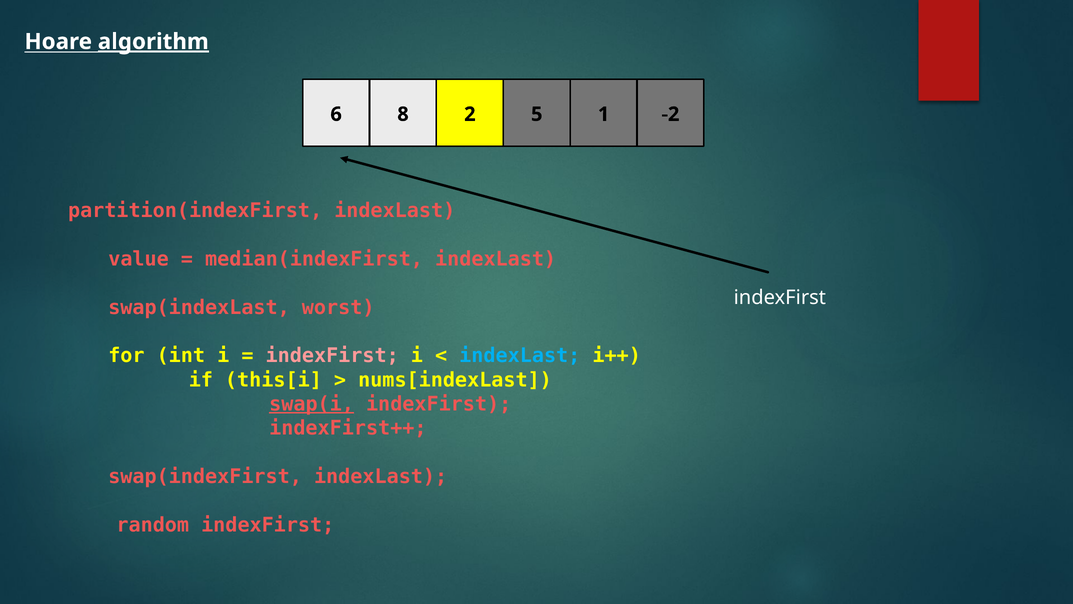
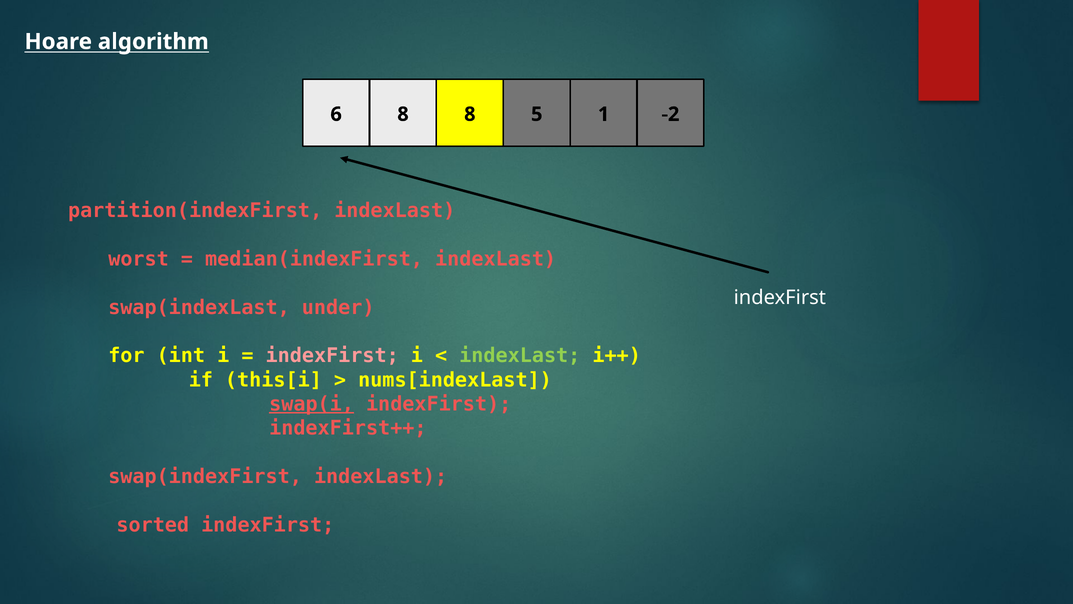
algorithm underline: present -> none
8 2: 2 -> 8
value: value -> worst
worst: worst -> under
indexLast at (520, 356) colour: light blue -> light green
random: random -> sorted
